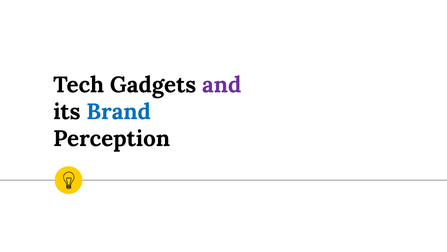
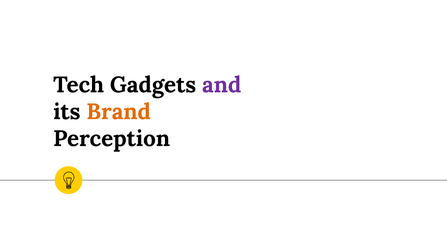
Brand colour: blue -> orange
